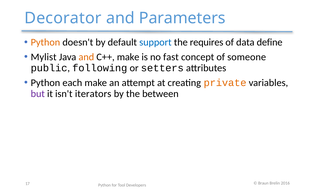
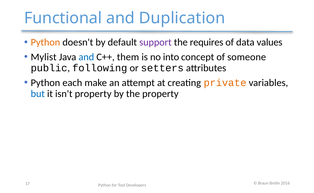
Decorator: Decorator -> Functional
Parameters: Parameters -> Duplication
support colour: blue -> purple
define: define -> values
and at (86, 57) colour: orange -> blue
C++ make: make -> them
fast: fast -> into
but colour: purple -> blue
isn't iterators: iterators -> property
the between: between -> property
